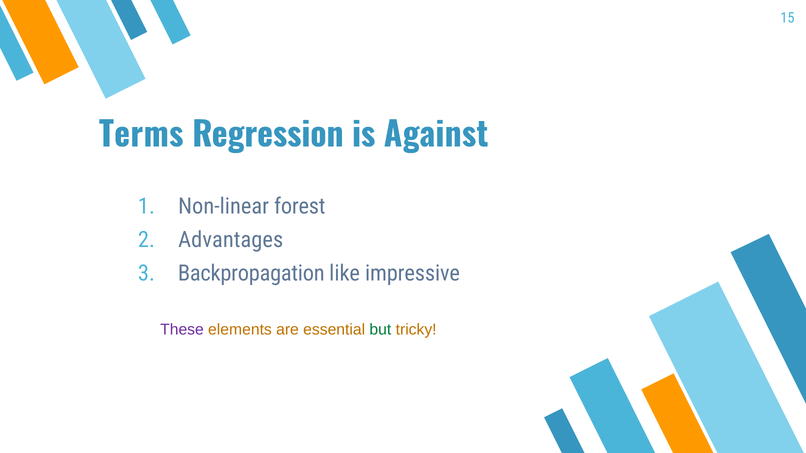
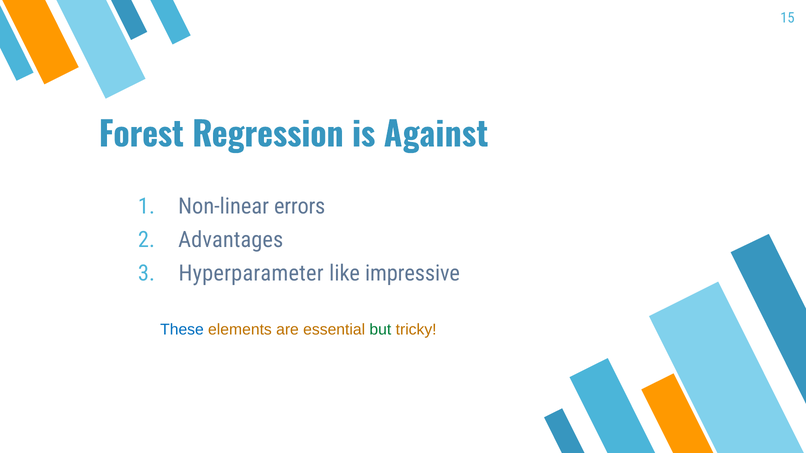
Terms: Terms -> Forest
forest: forest -> errors
Backpropagation: Backpropagation -> Hyperparameter
These colour: purple -> blue
